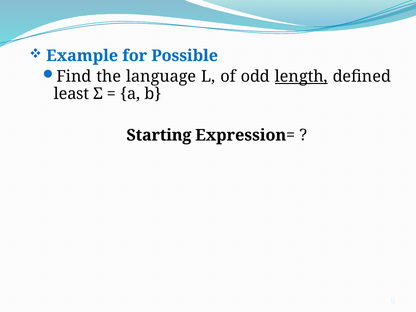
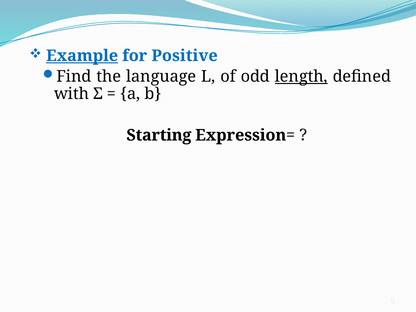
Example underline: none -> present
Possible: Possible -> Positive
least: least -> with
